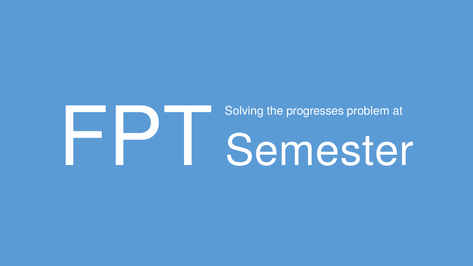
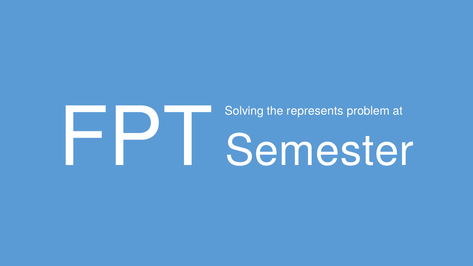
progresses: progresses -> represents
